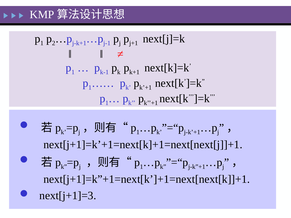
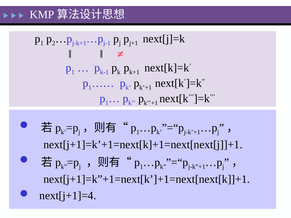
next[j+1]=3: next[j+1]=3 -> next[j+1]=4
